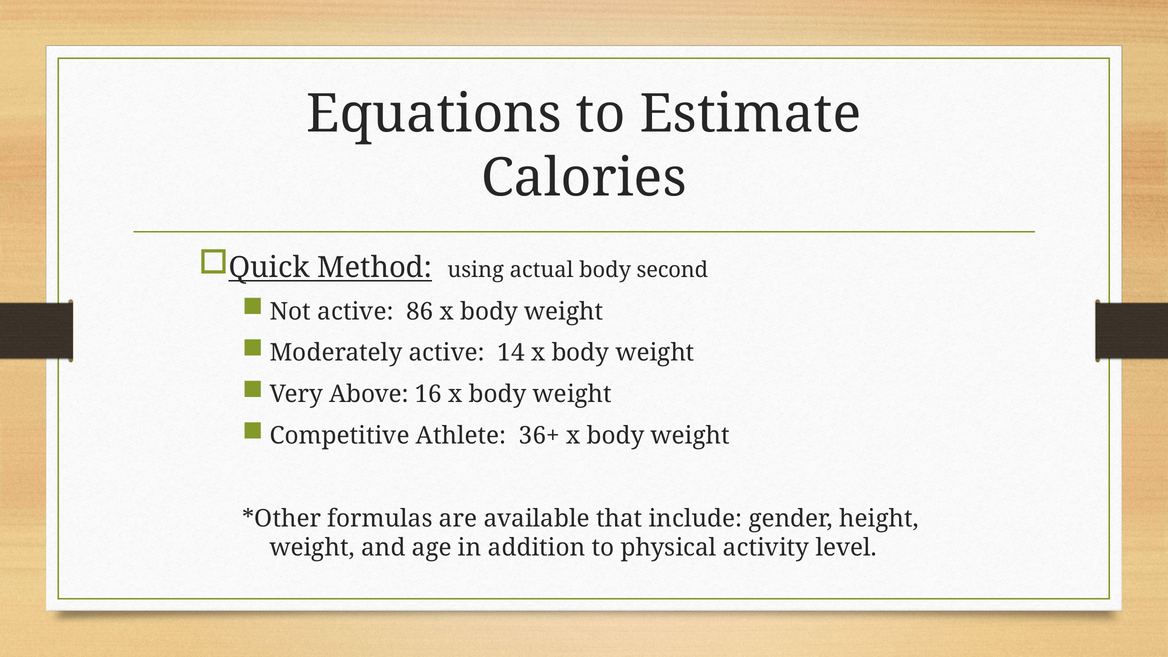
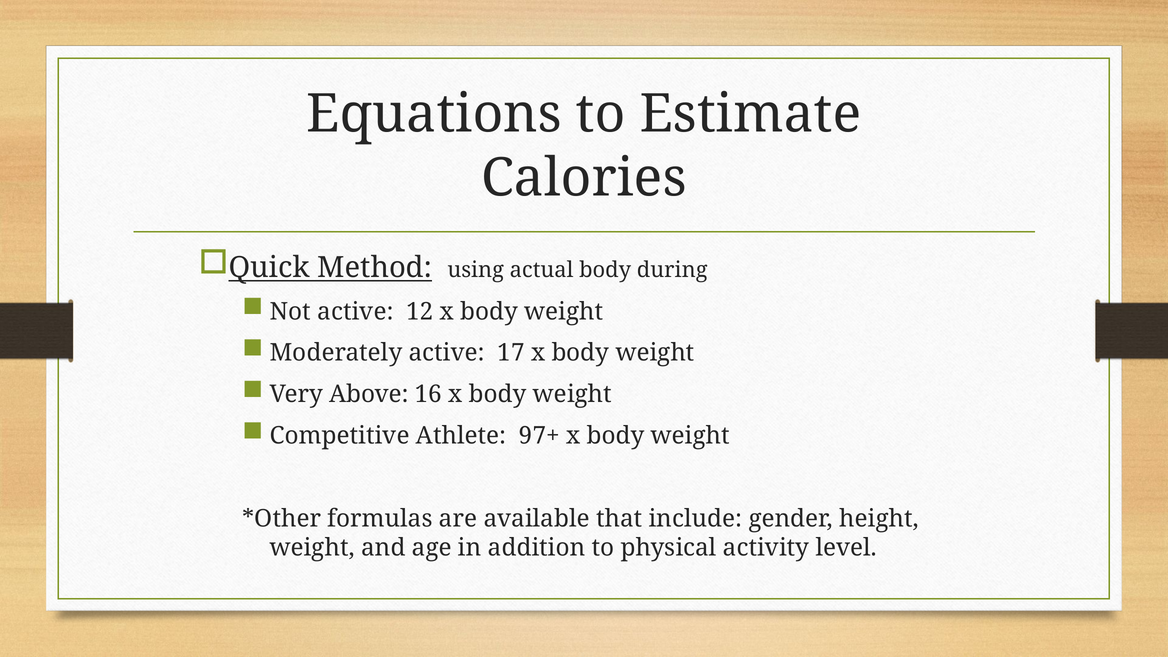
second: second -> during
86: 86 -> 12
14: 14 -> 17
36+: 36+ -> 97+
